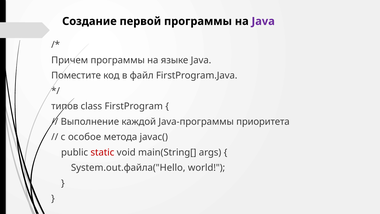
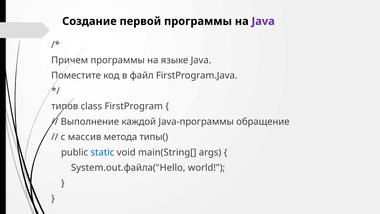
приоритета: приоритета -> обращение
особое: особое -> массив
javac(: javac( -> типы(
static colour: red -> blue
